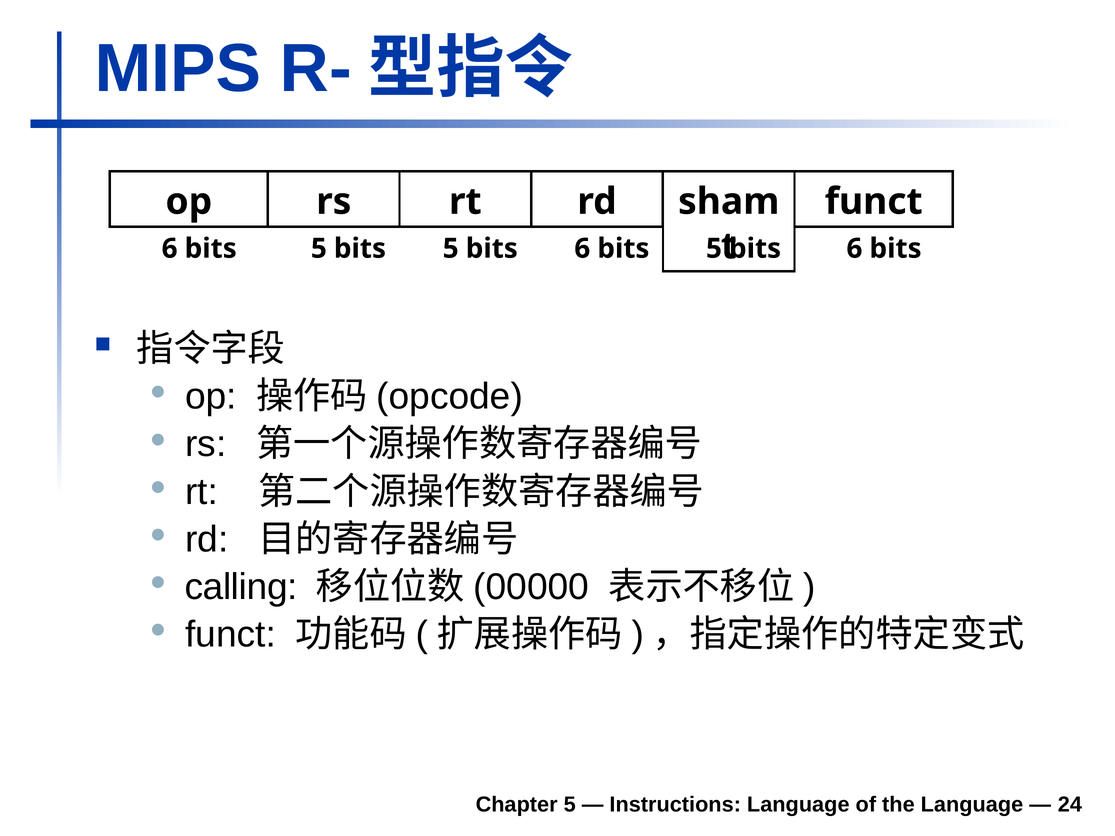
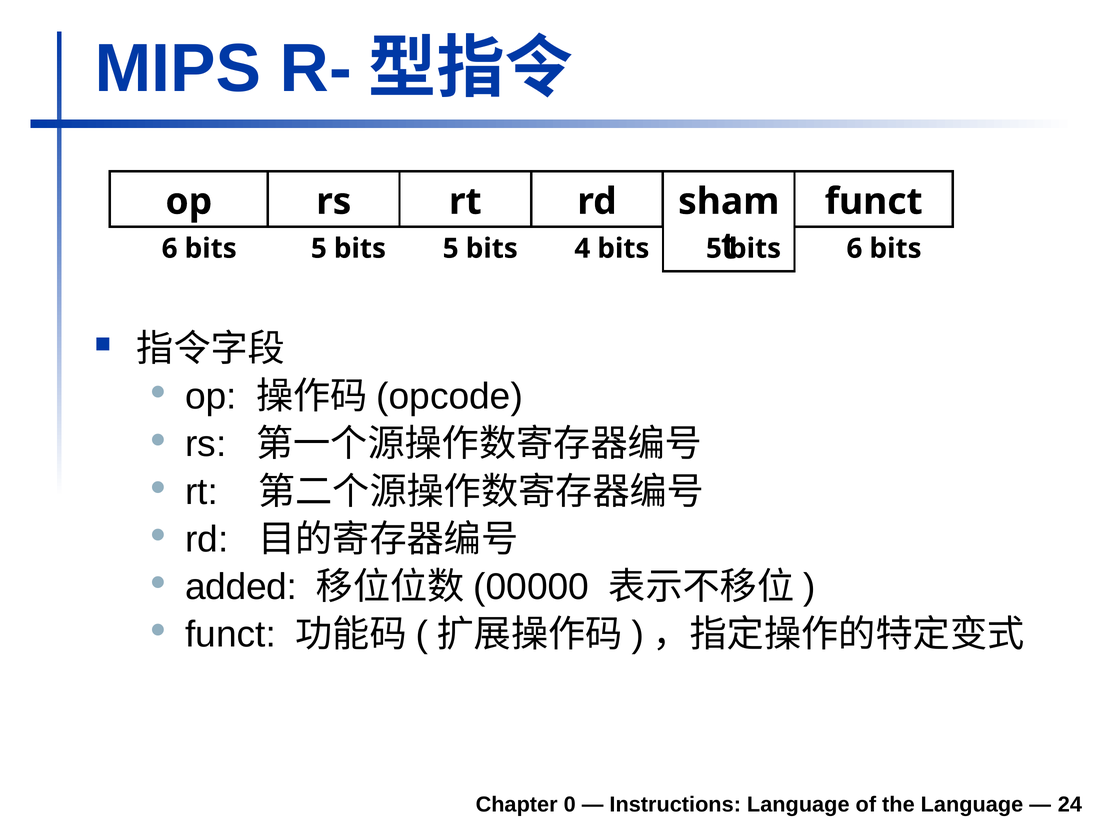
5 bits 6: 6 -> 4
calling: calling -> added
Chapter 5: 5 -> 0
